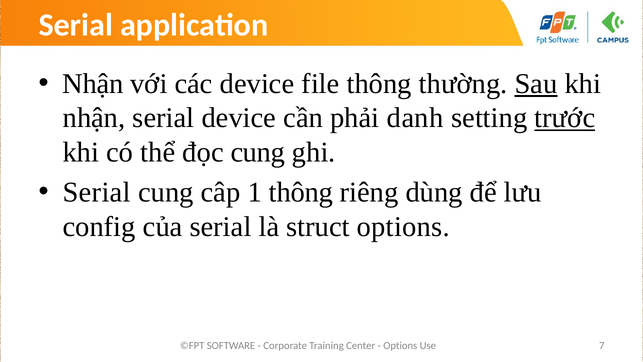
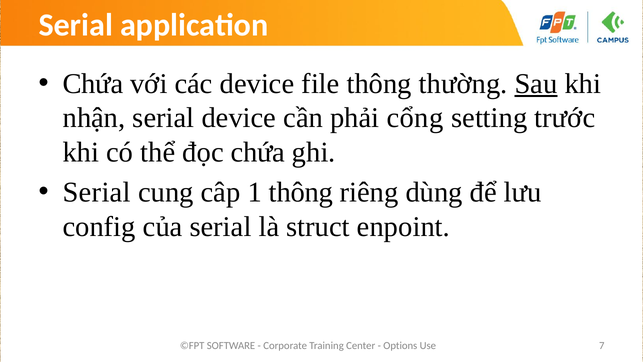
Nhận at (93, 84): Nhận -> Chứa
danh: danh -> cổng
trước underline: present -> none
đọc cung: cung -> chứa
struct options: options -> enpoint
